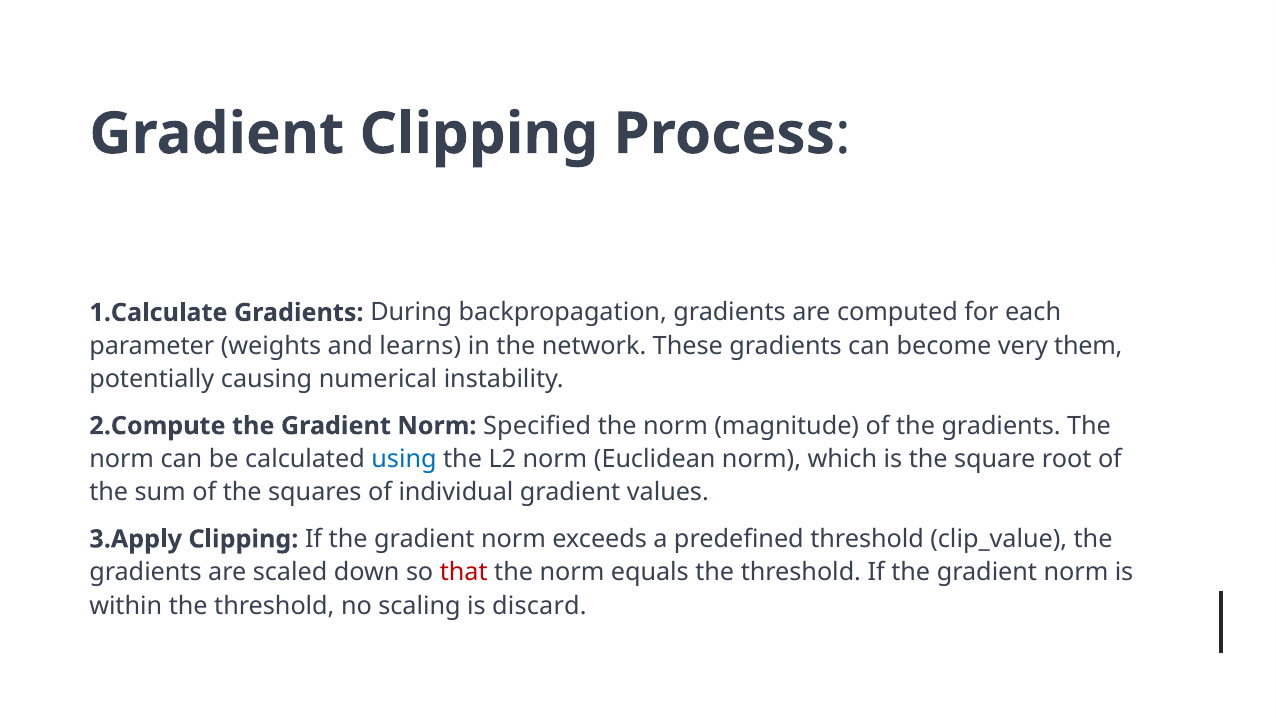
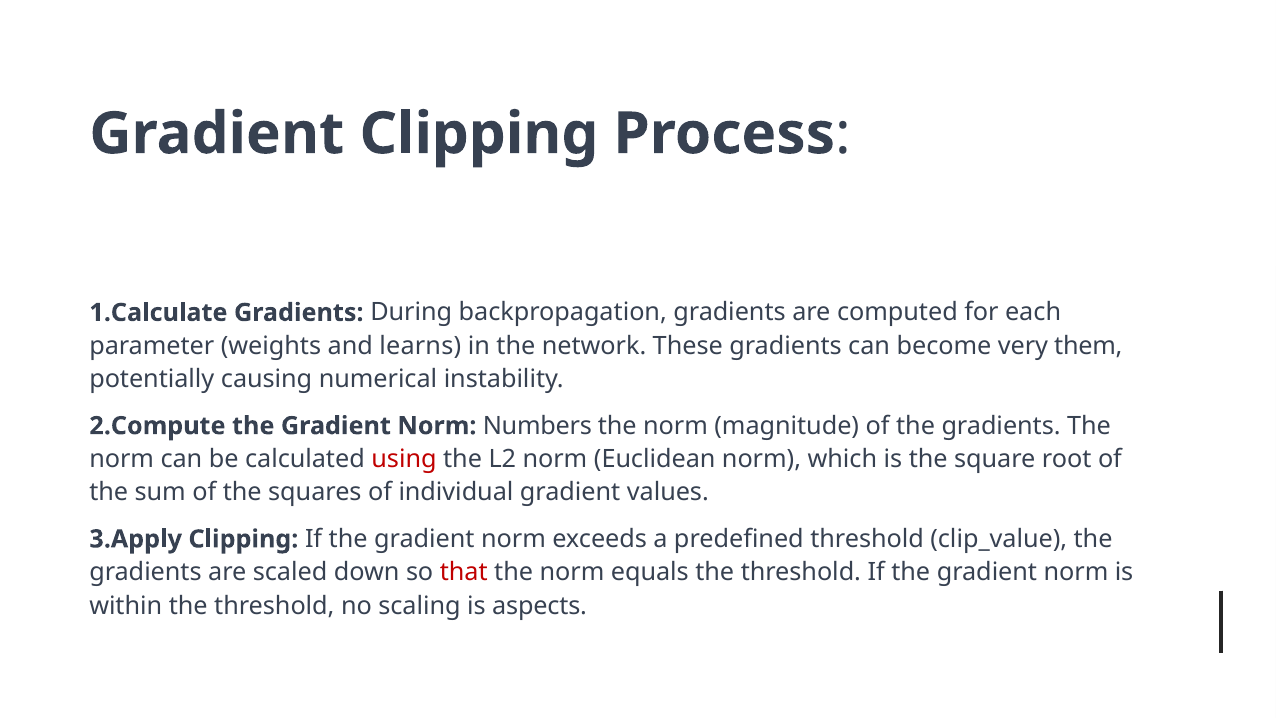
Specified: Specified -> Numbers
using colour: blue -> red
discard: discard -> aspects
